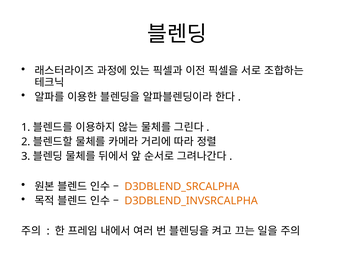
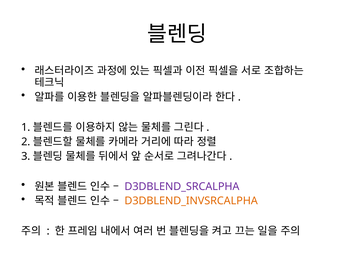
D3DBLEND_SRCALPHA colour: orange -> purple
